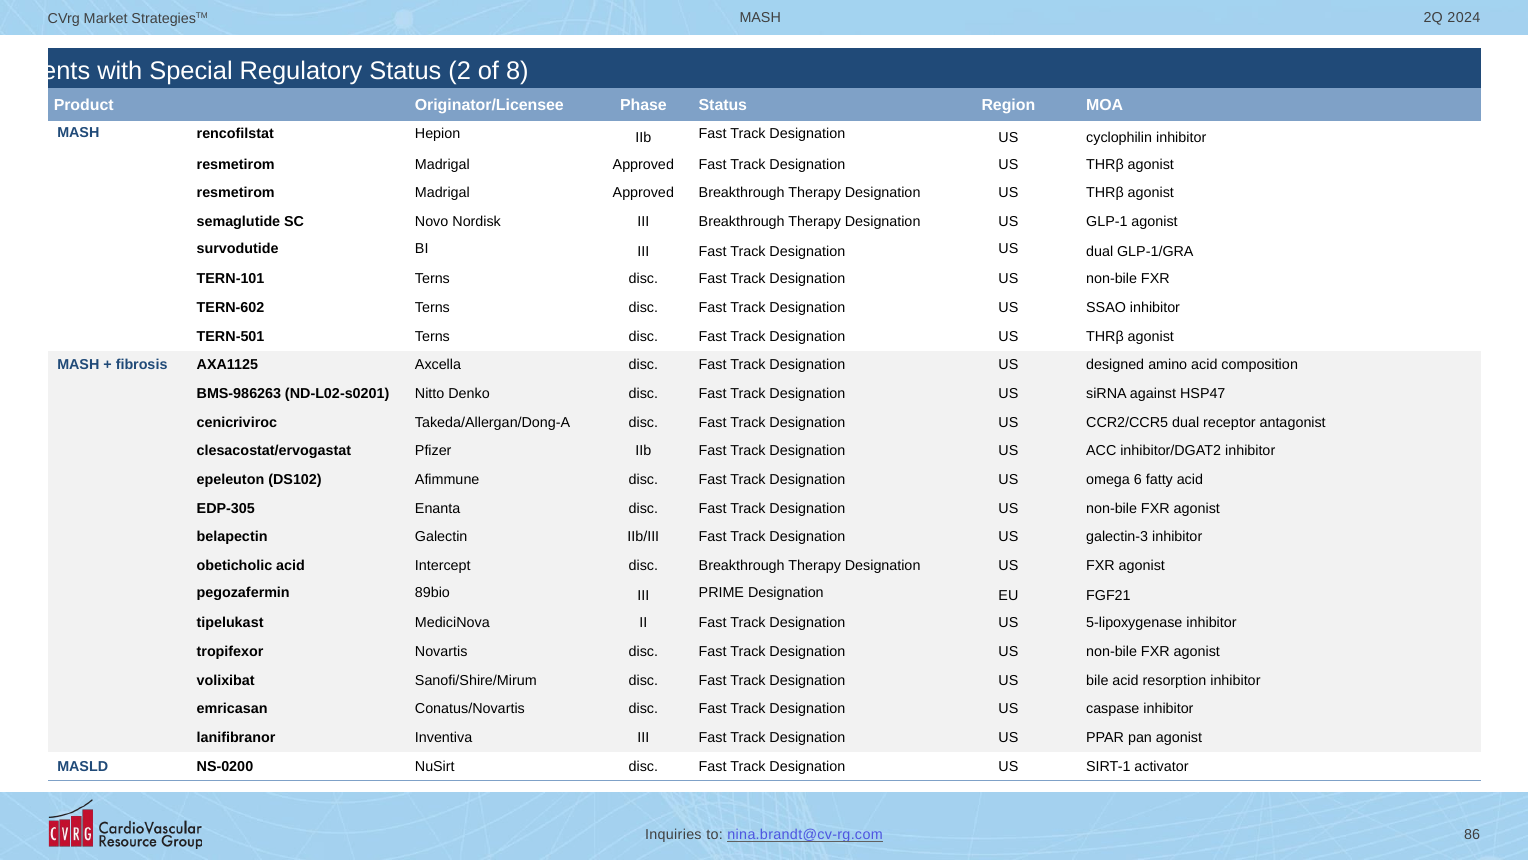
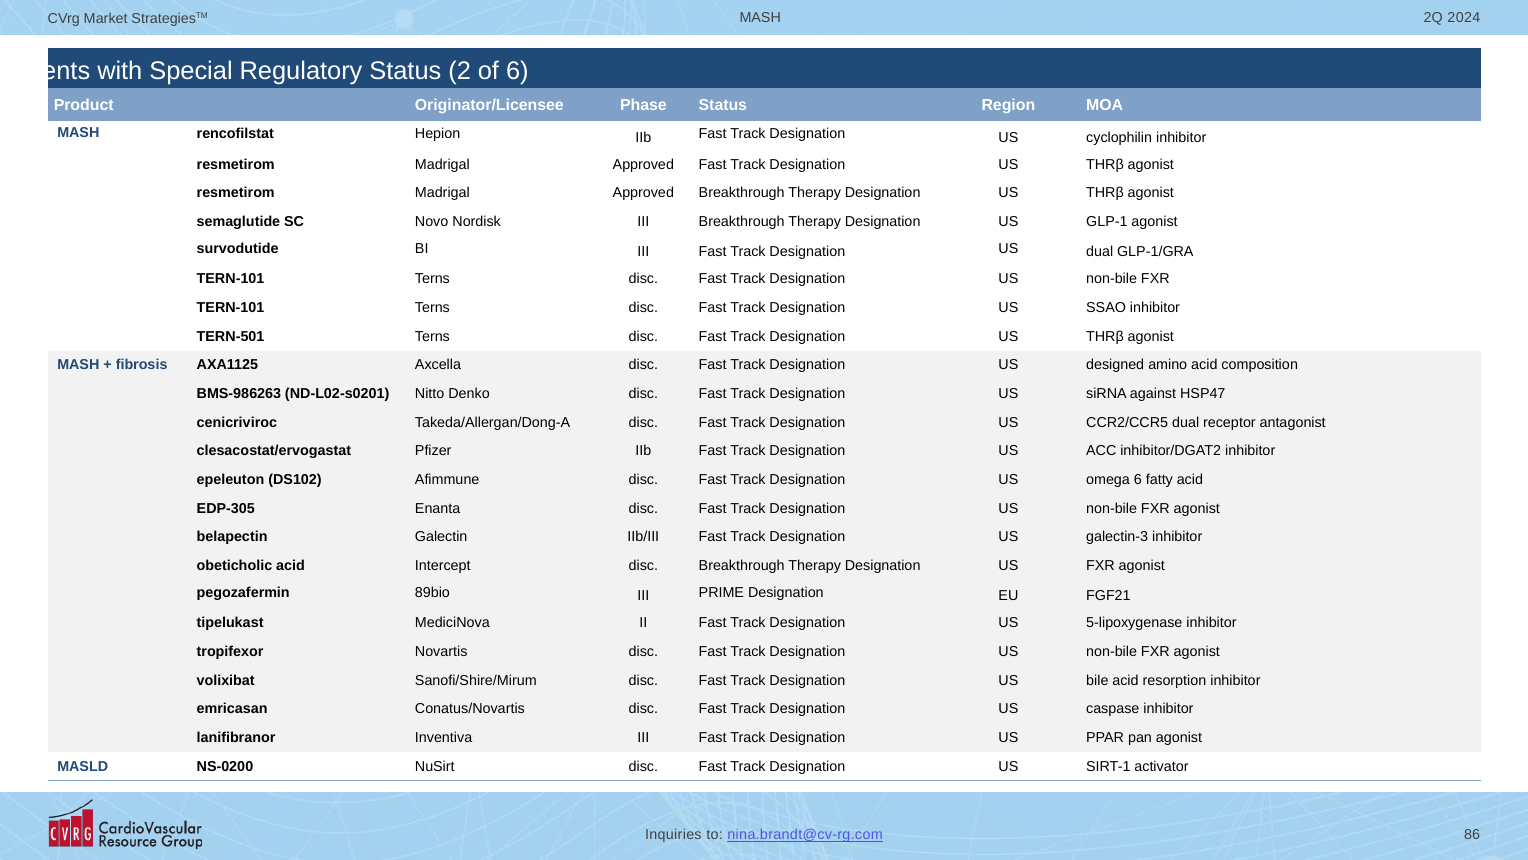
of 8: 8 -> 6
TERN-602 at (231, 308): TERN-602 -> TERN-101
